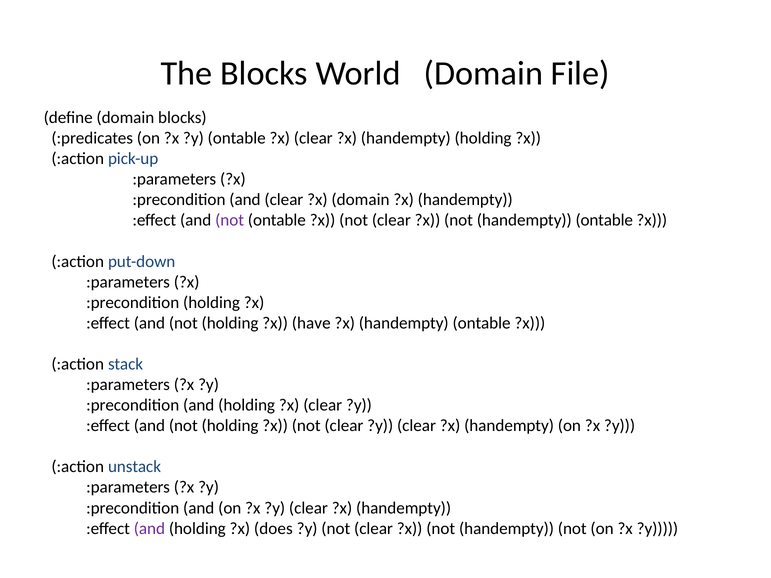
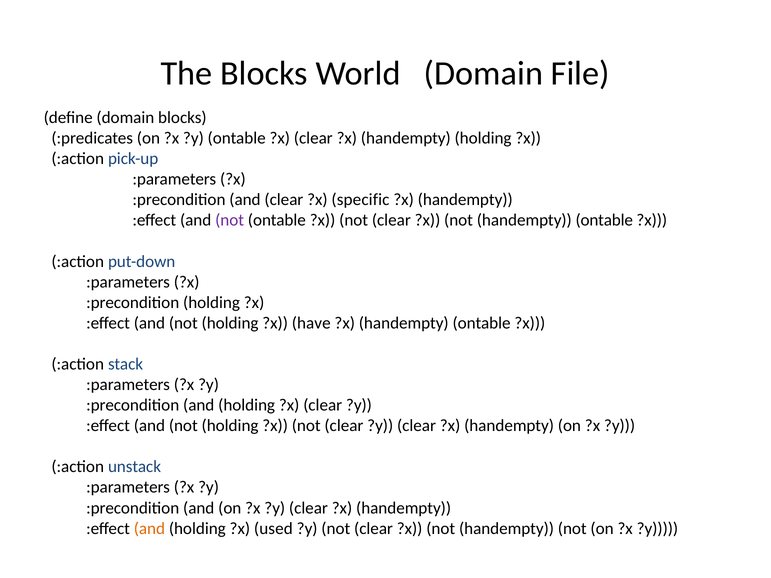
?x domain: domain -> specific
and at (149, 529) colour: purple -> orange
does: does -> used
